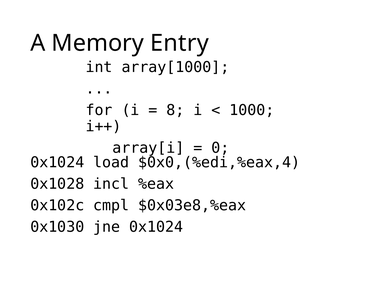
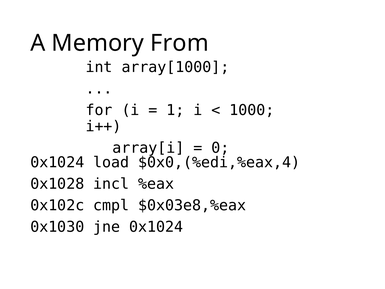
Entry: Entry -> From
8: 8 -> 1
